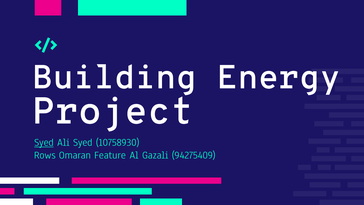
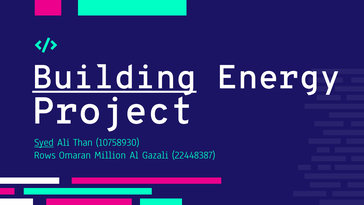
Building underline: none -> present
Ali Syed: Syed -> Than
Feature: Feature -> Million
94275409: 94275409 -> 22448387
